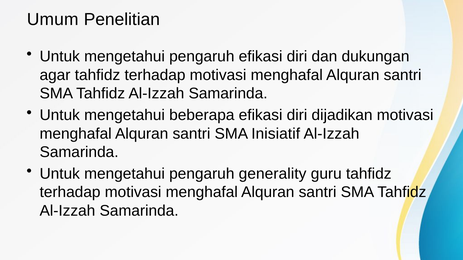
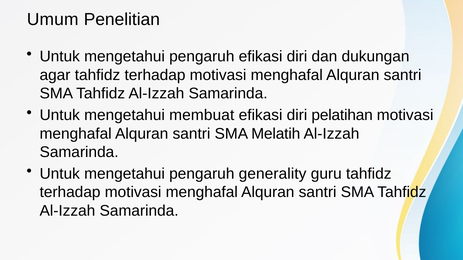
beberapa: beberapa -> membuat
dijadikan: dijadikan -> pelatihan
Inisiatif: Inisiatif -> Melatih
